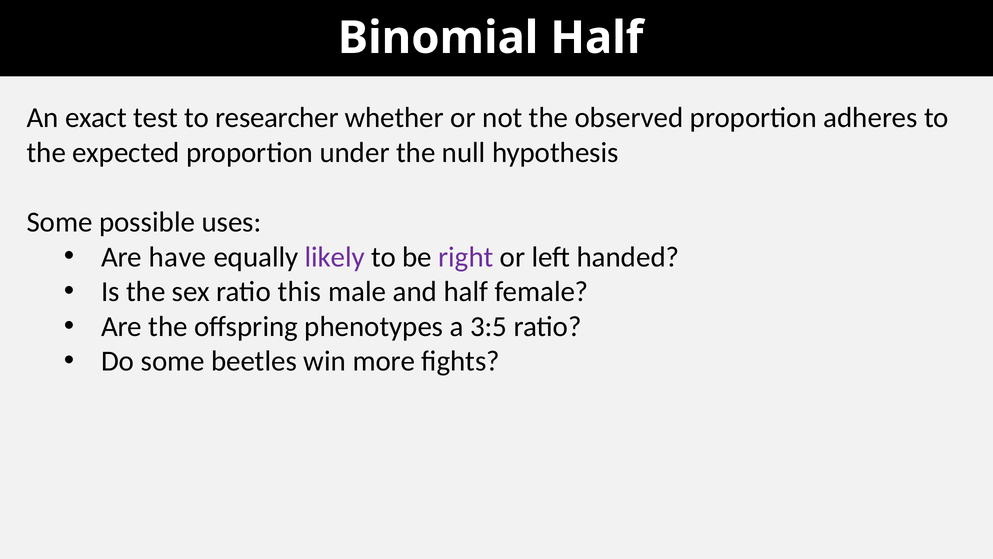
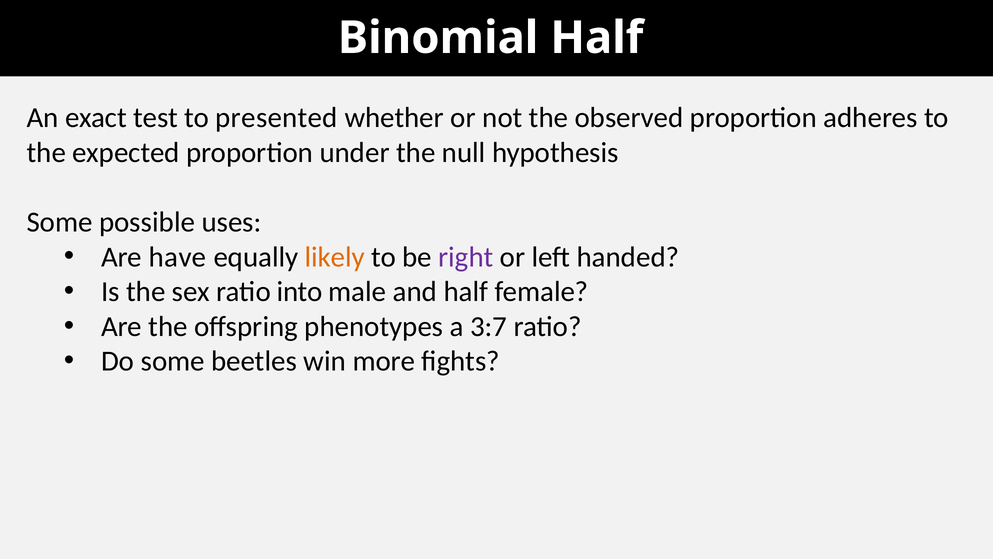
researcher: researcher -> presented
likely colour: purple -> orange
this: this -> into
3:5: 3:5 -> 3:7
